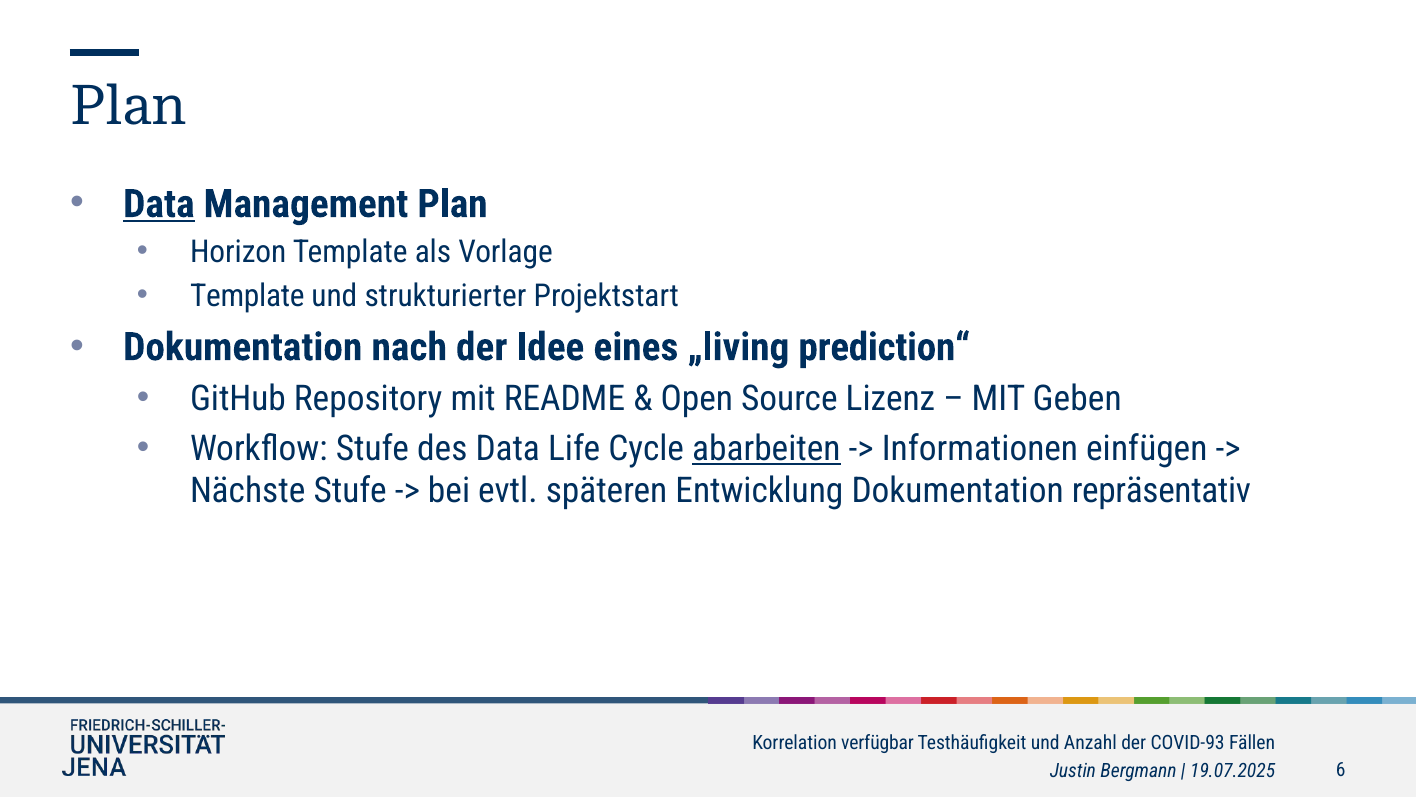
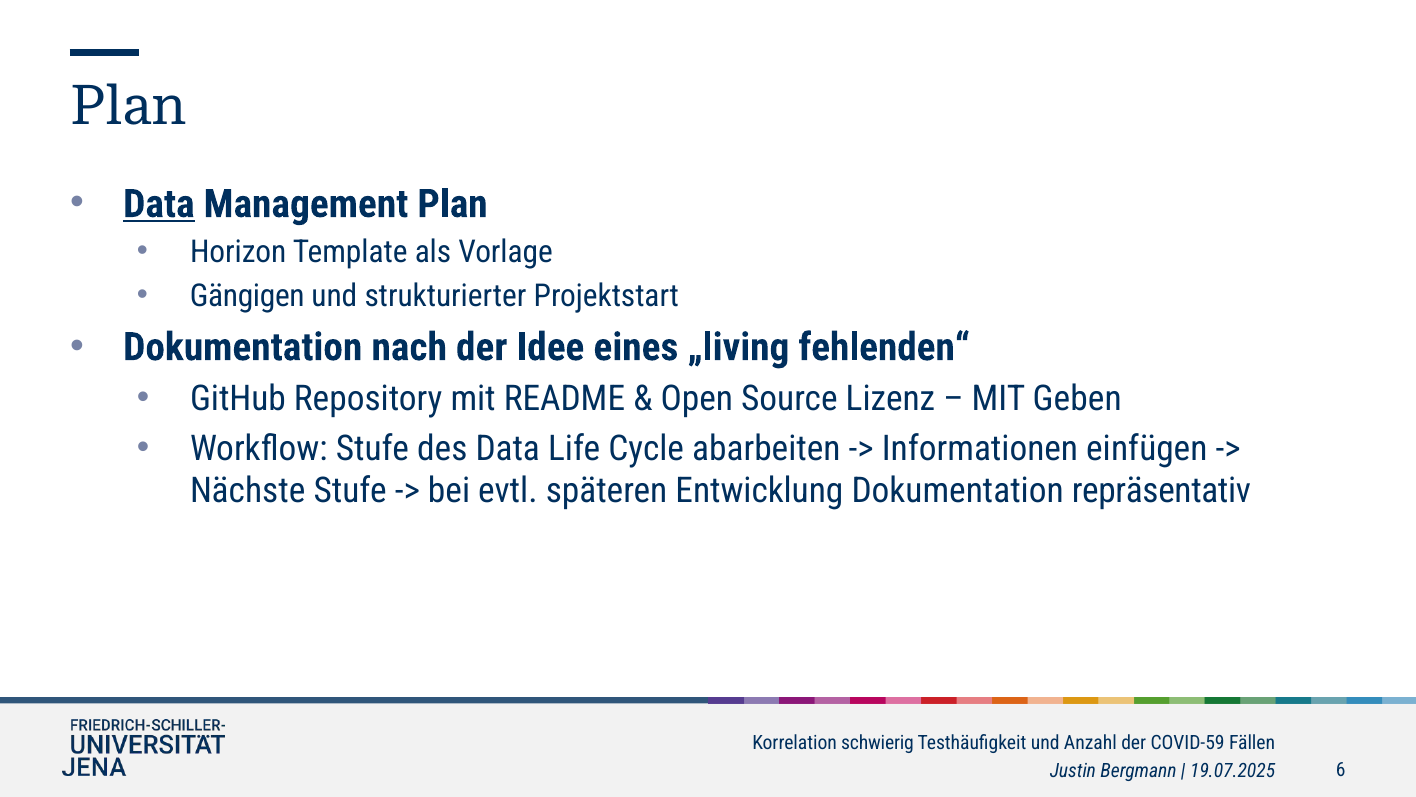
Template at (247, 296): Template -> Gängigen
prediction“: prediction“ -> fehlenden“
abarbeiten underline: present -> none
verfügbar: verfügbar -> schwierig
COVID-93: COVID-93 -> COVID-59
